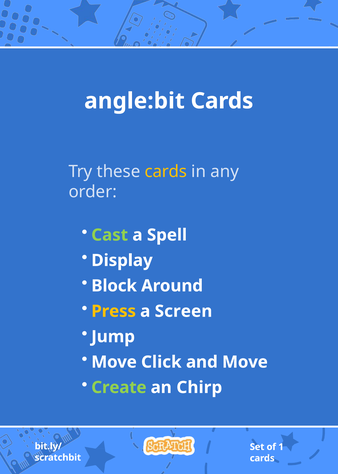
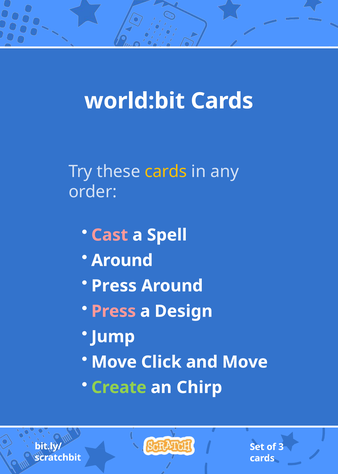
angle:bit: angle:bit -> world:bit
Cast colour: light green -> pink
Display at (122, 260): Display -> Around
Block at (114, 285): Block -> Press
Press at (114, 311) colour: yellow -> pink
Screen: Screen -> Design
1: 1 -> 3
